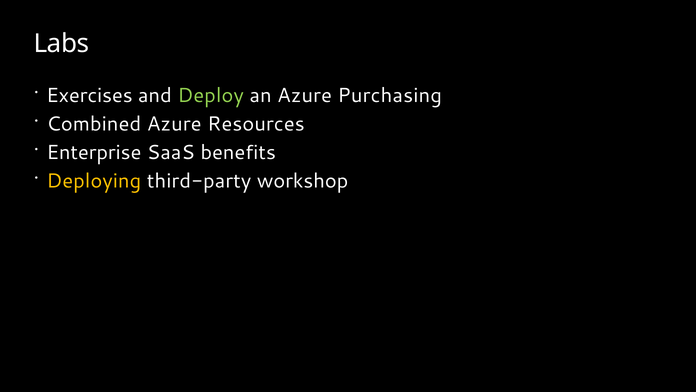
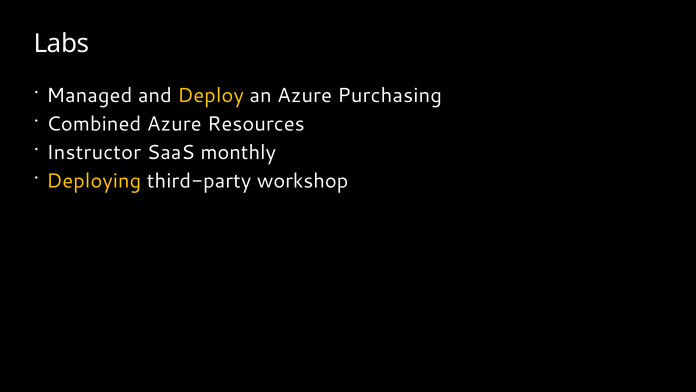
Exercises: Exercises -> Managed
Deploy colour: light green -> yellow
Enterprise: Enterprise -> Instructor
benefits: benefits -> monthly
